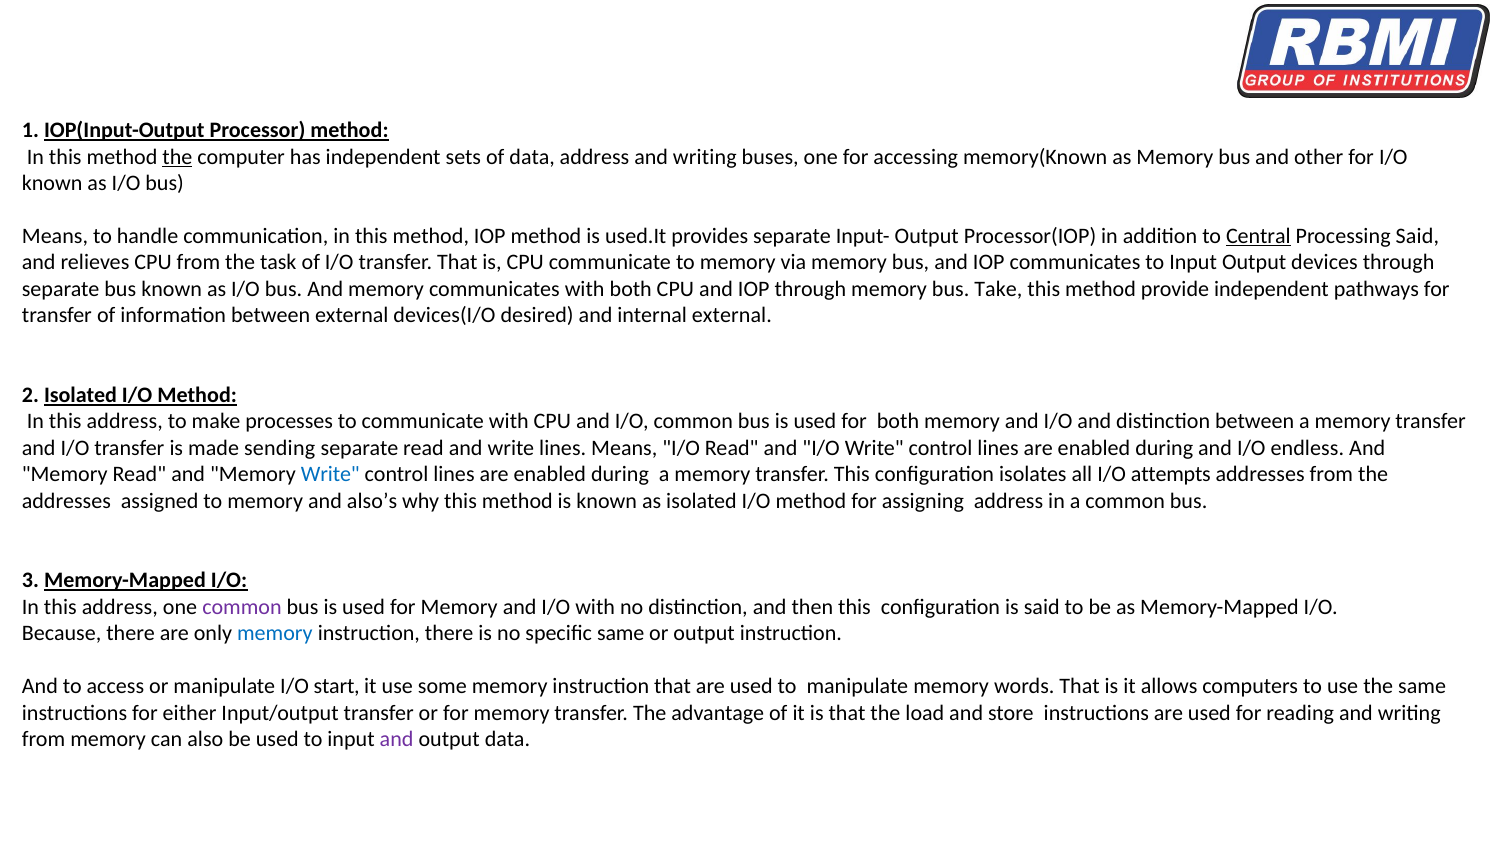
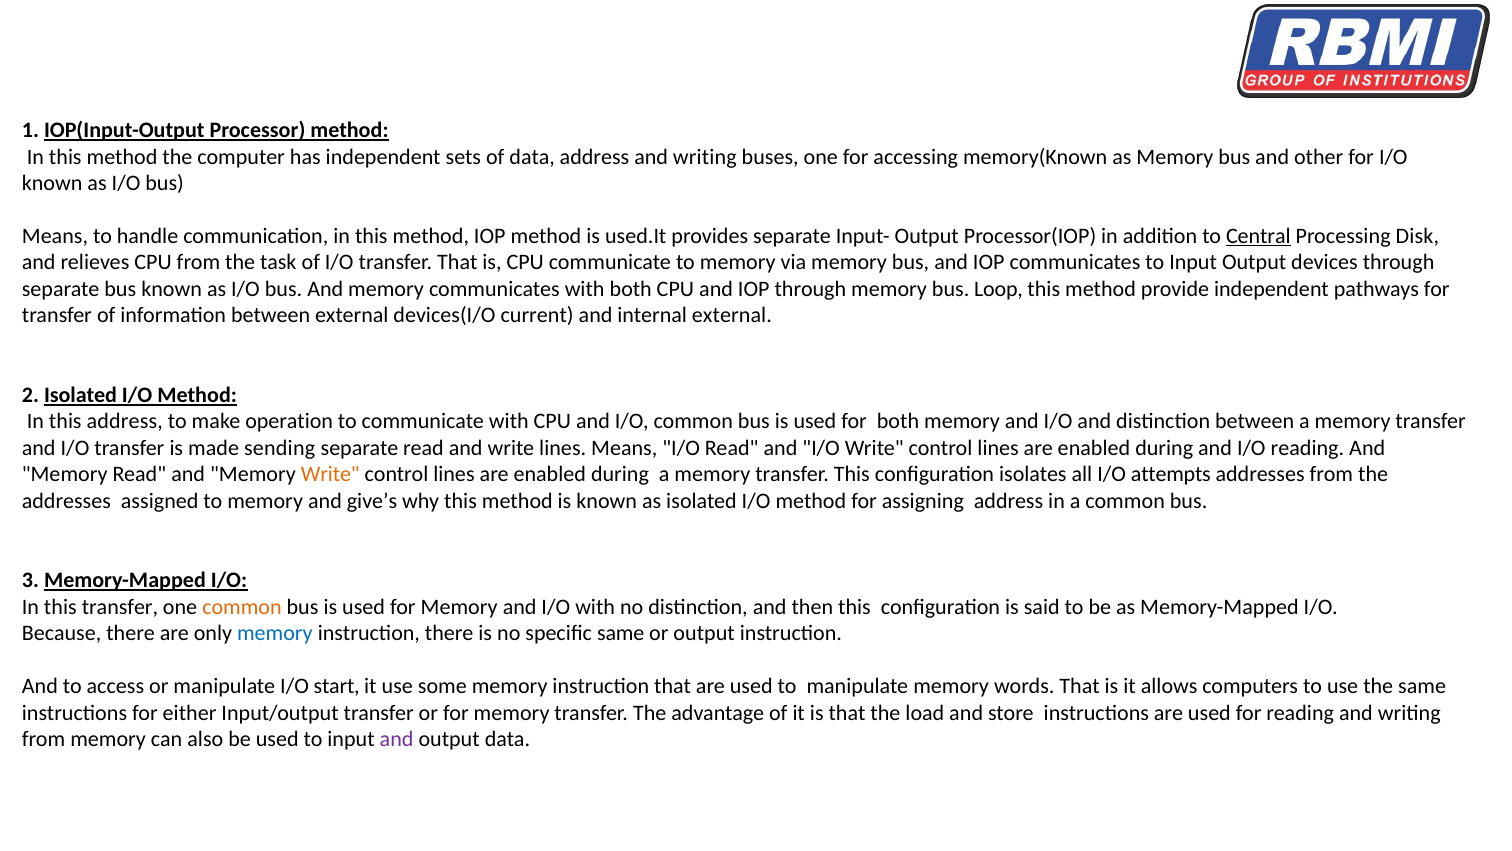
the at (177, 157) underline: present -> none
Processing Said: Said -> Disk
Take: Take -> Loop
desired: desired -> current
processes: processes -> operation
I/O endless: endless -> reading
Write at (330, 474) colour: blue -> orange
also’s: also’s -> give’s
address at (120, 607): address -> transfer
common at (242, 607) colour: purple -> orange
